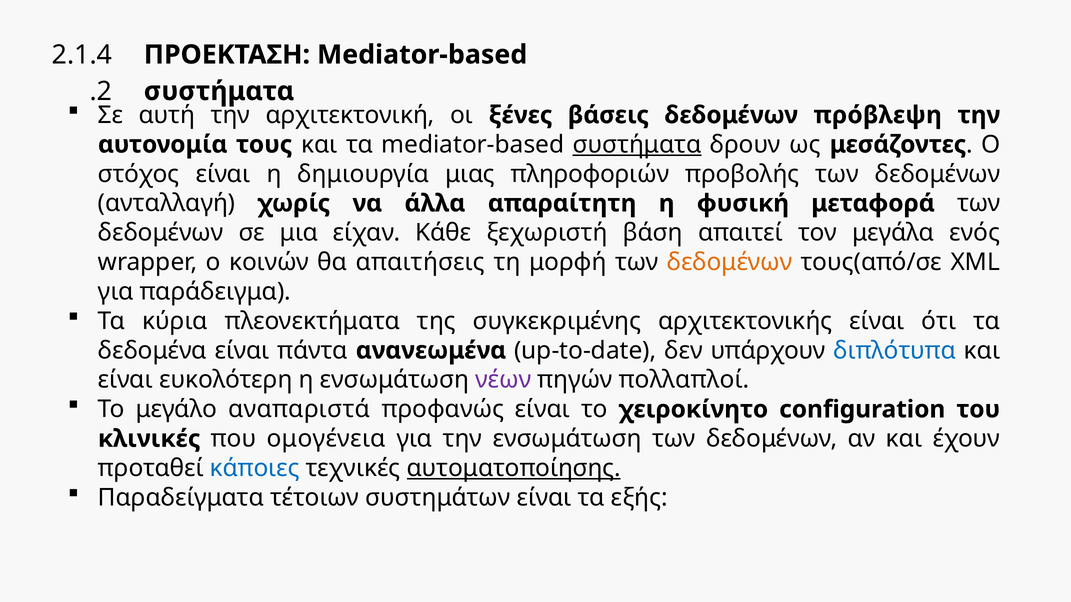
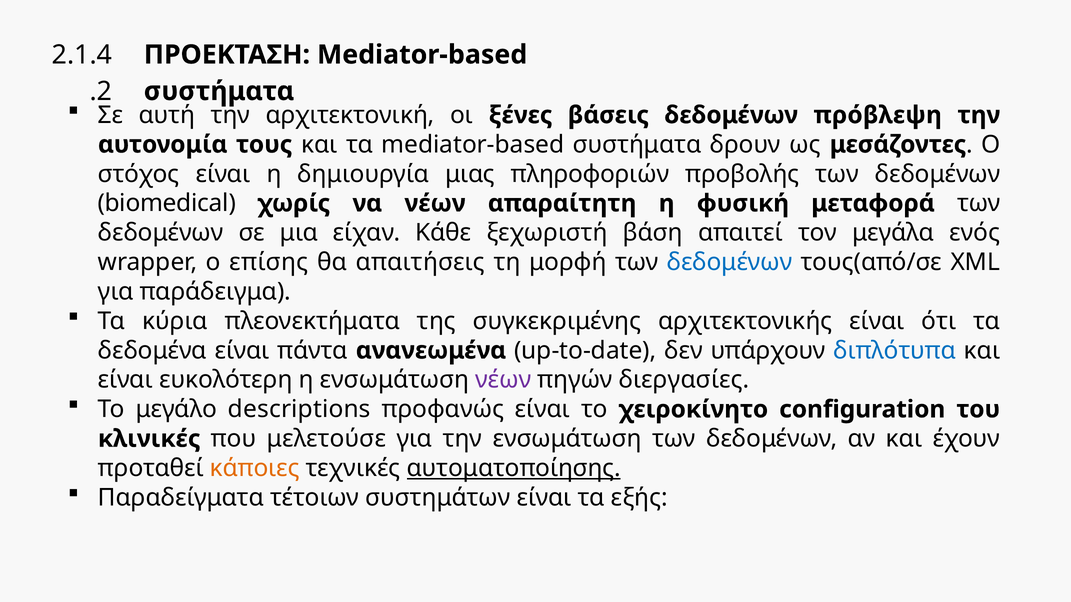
συστήματα at (637, 145) underline: present -> none
ανταλλαγή: ανταλλαγή -> biomedical
να άλλα: άλλα -> νέων
κοινών: κοινών -> επίσης
δεδομένων at (730, 262) colour: orange -> blue
πολλαπλοί: πολλαπλοί -> διεργασίες
αναπαριστά: αναπαριστά -> descriptions
ομογένεια: ομογένεια -> μελετούσε
κάποιες colour: blue -> orange
